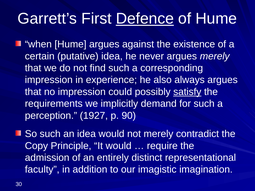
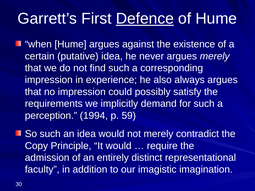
satisfy underline: present -> none
1927: 1927 -> 1994
90: 90 -> 59
